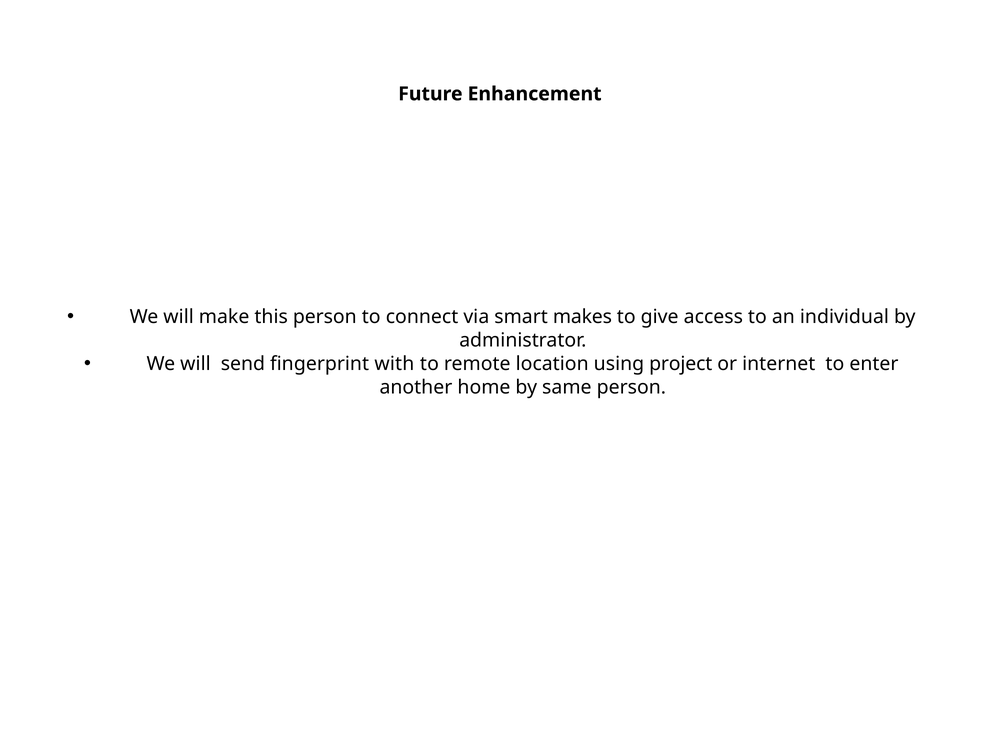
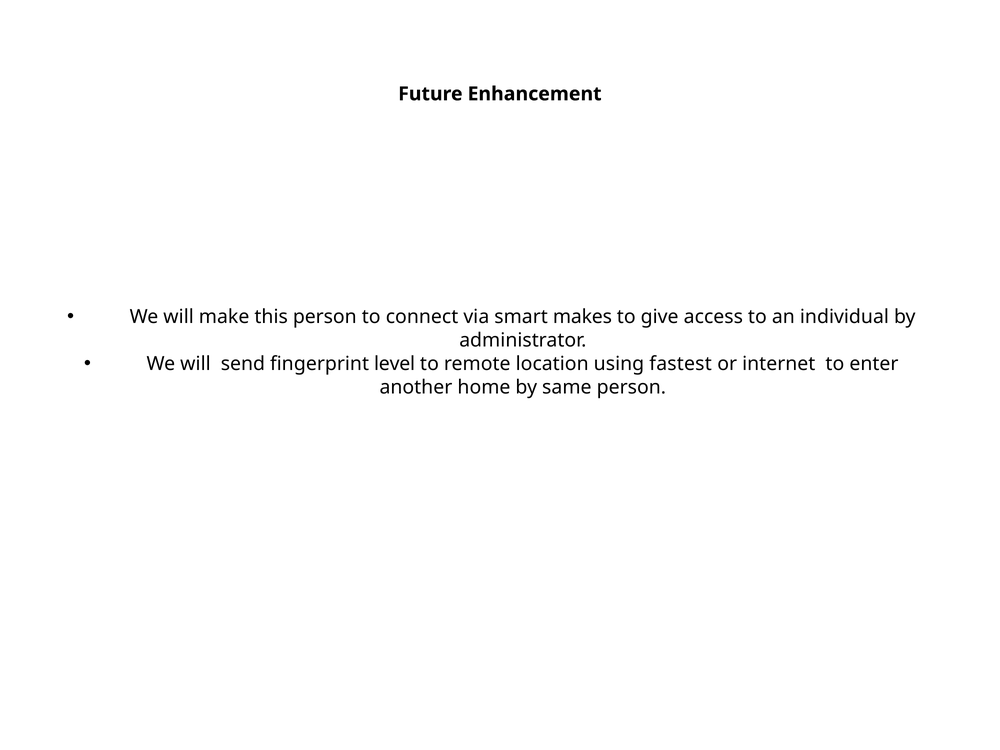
with: with -> level
project: project -> fastest
